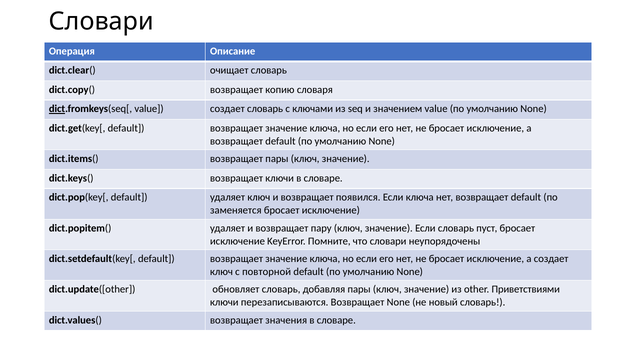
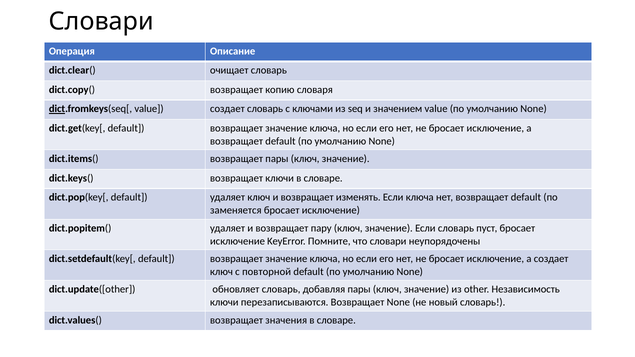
появился: появился -> изменять
Приветствиями: Приветствиями -> Независимость
